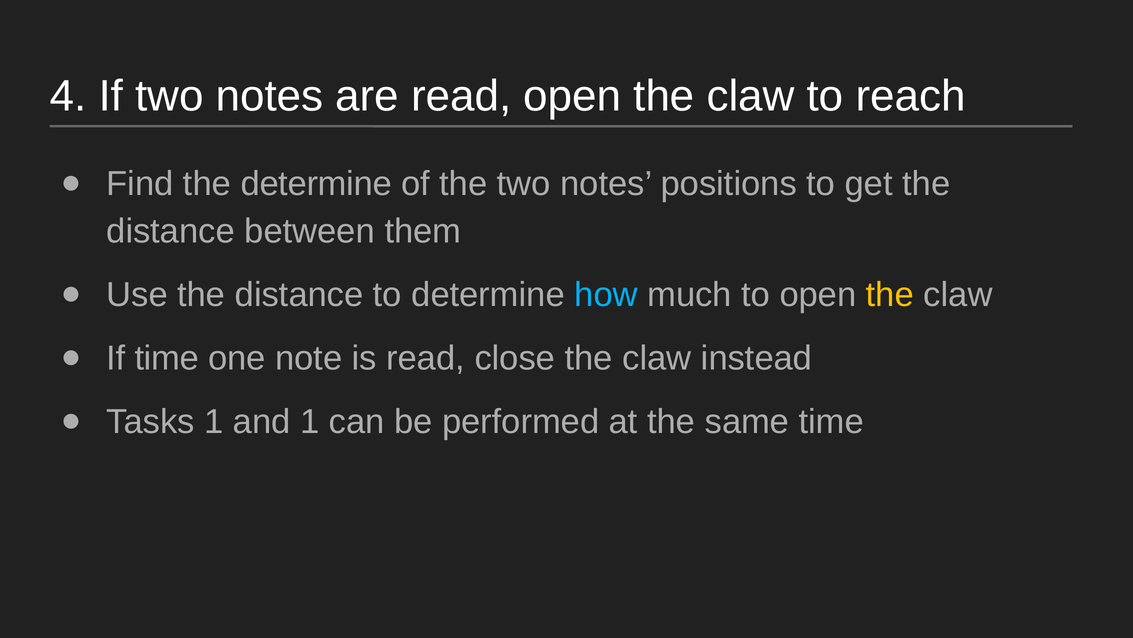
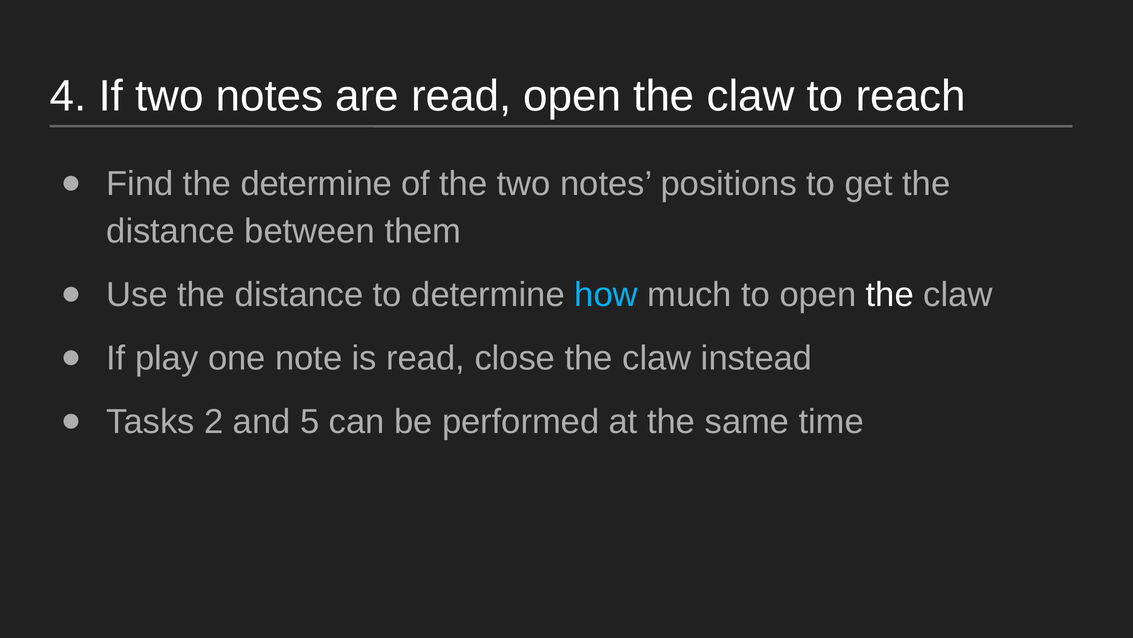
the at (890, 295) colour: yellow -> white
If time: time -> play
Tasks 1: 1 -> 2
and 1: 1 -> 5
